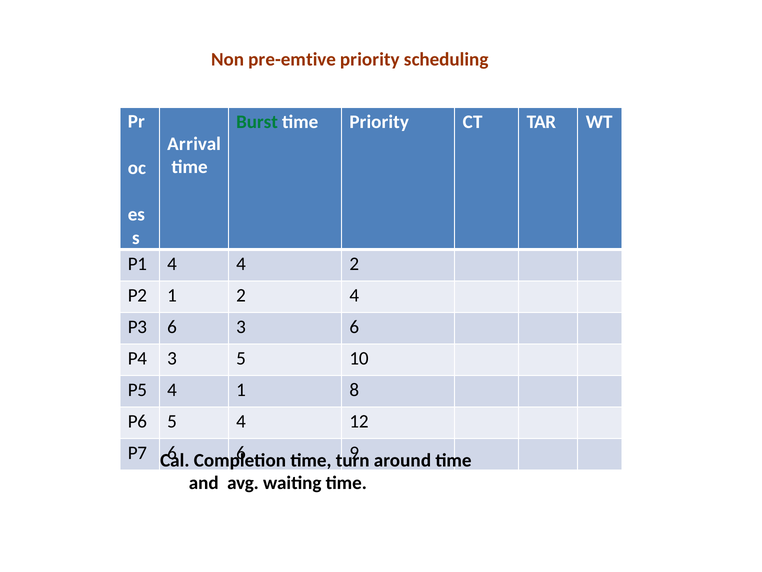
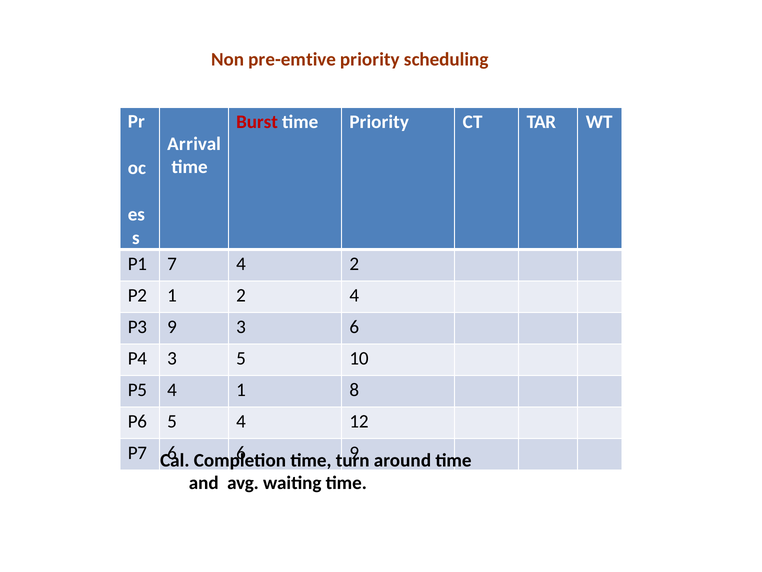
Burst colour: green -> red
P1 4: 4 -> 7
P3 6: 6 -> 9
